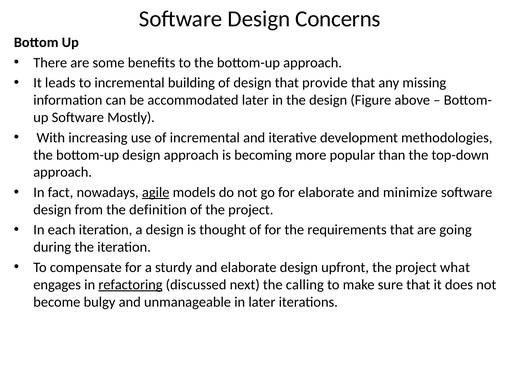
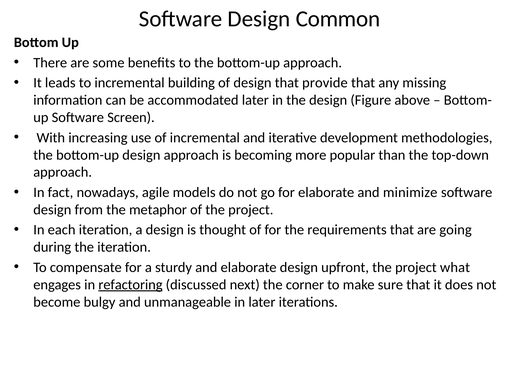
Concerns: Concerns -> Common
Mostly: Mostly -> Screen
agile underline: present -> none
definition: definition -> metaphor
calling: calling -> corner
